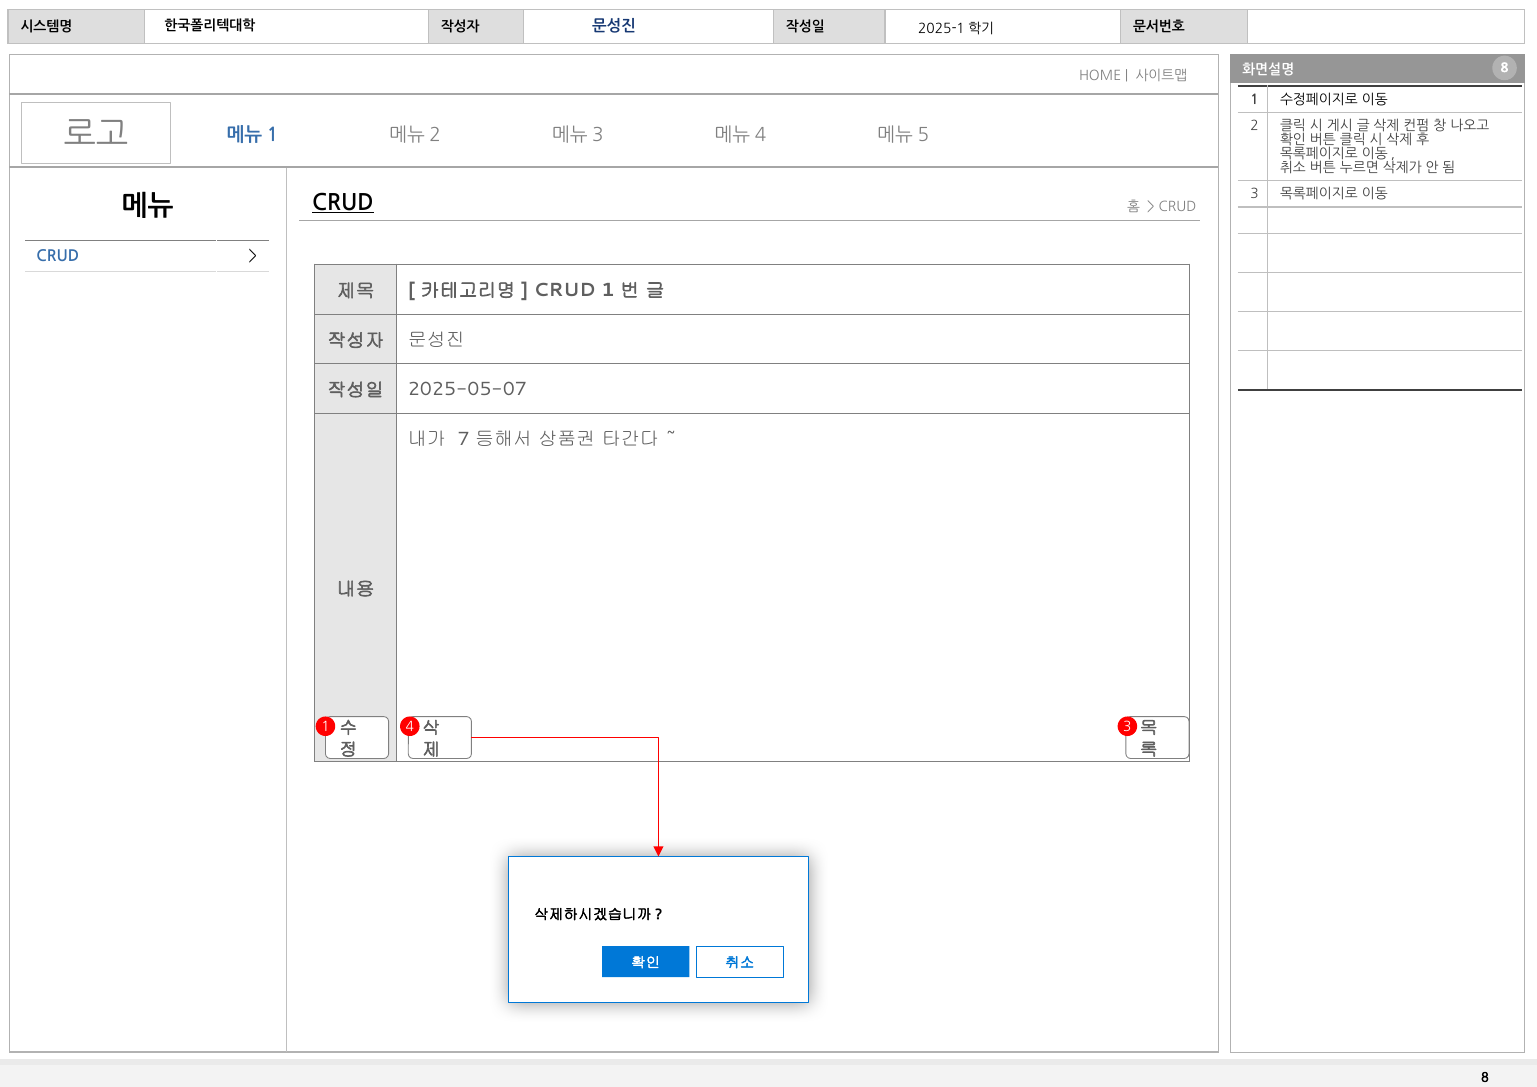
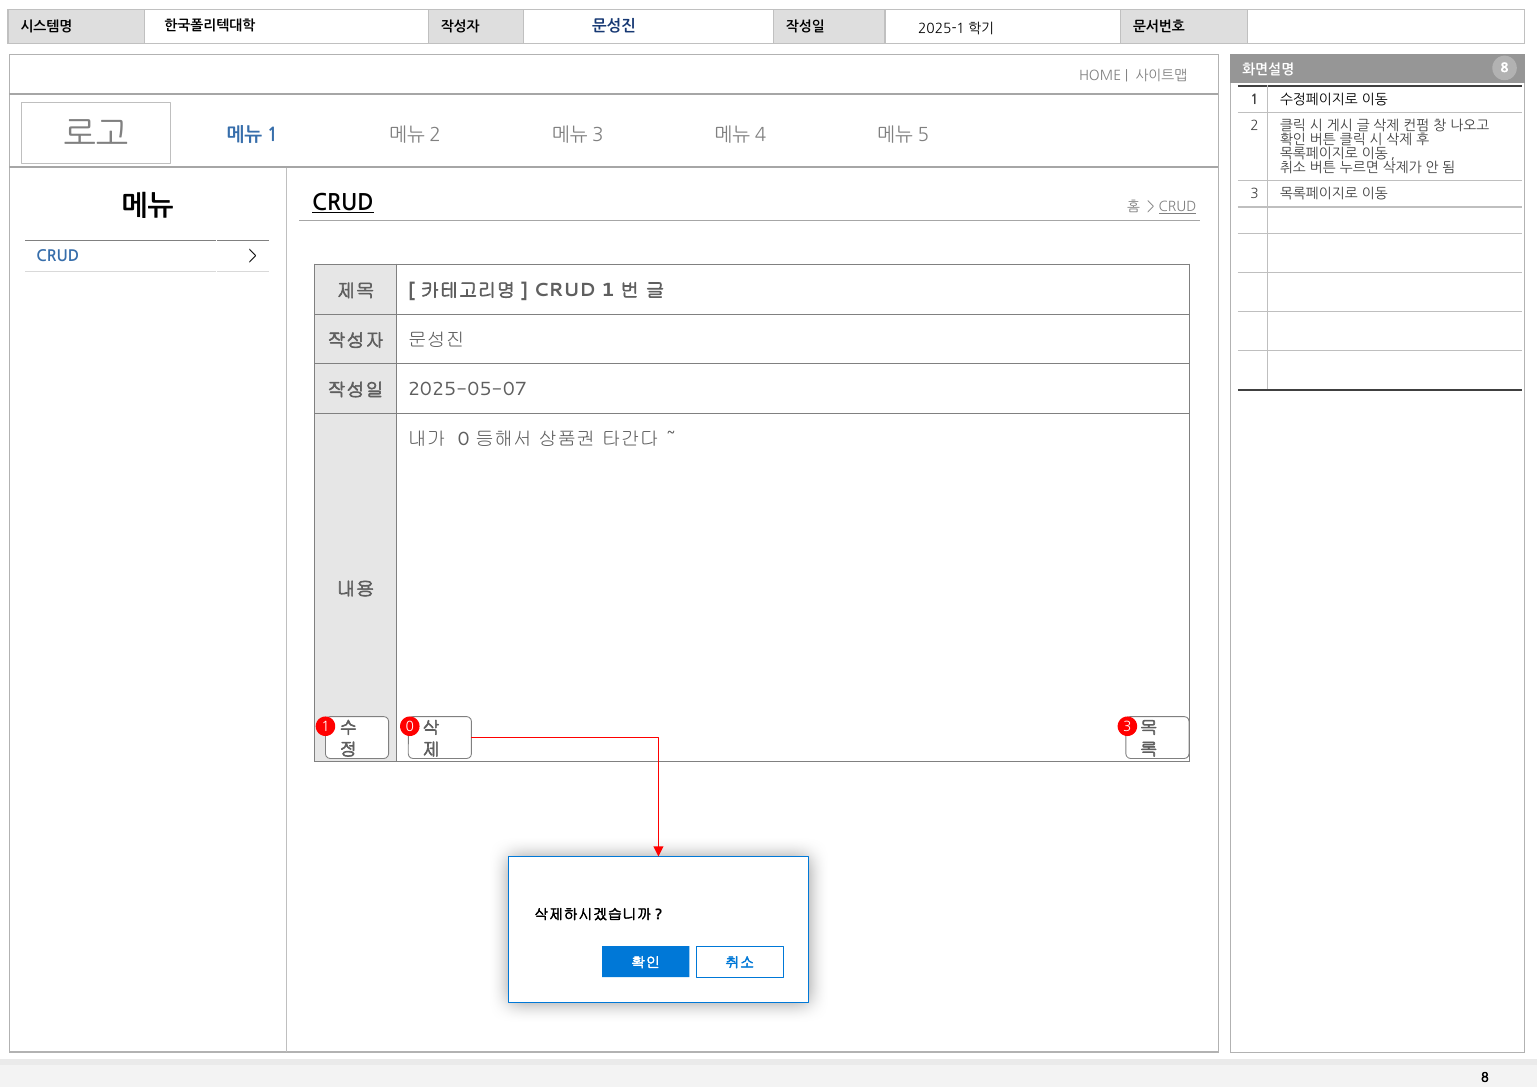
CRUD at (1178, 207) underline: none -> present
7 at (464, 439): 7 -> 0
1 4: 4 -> 0
